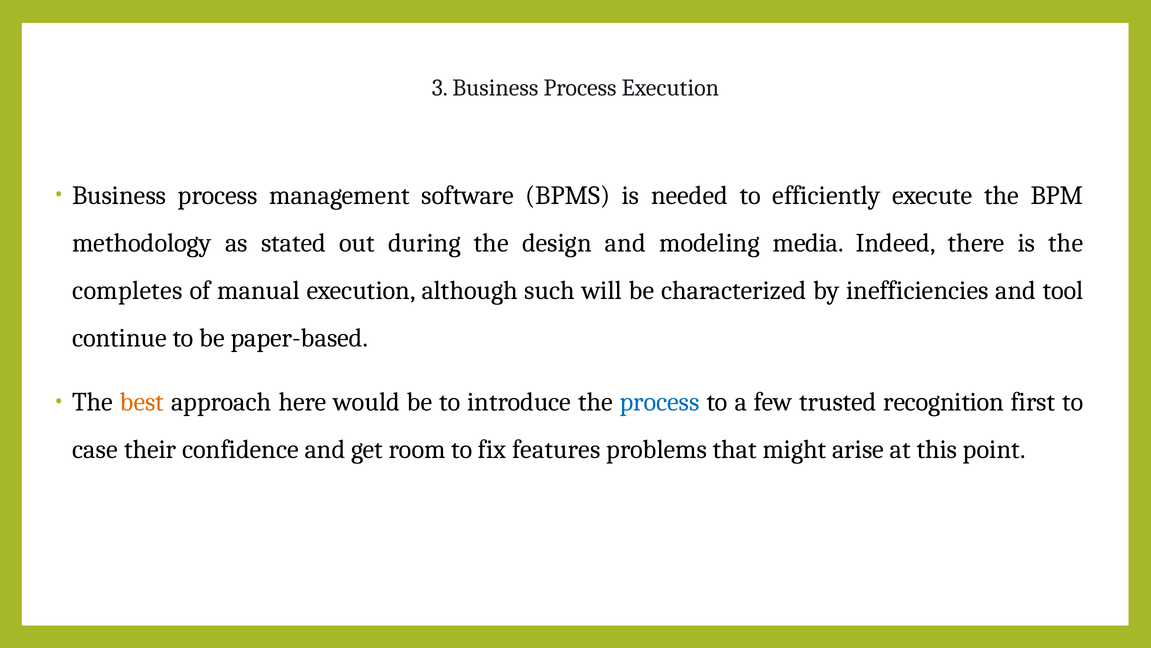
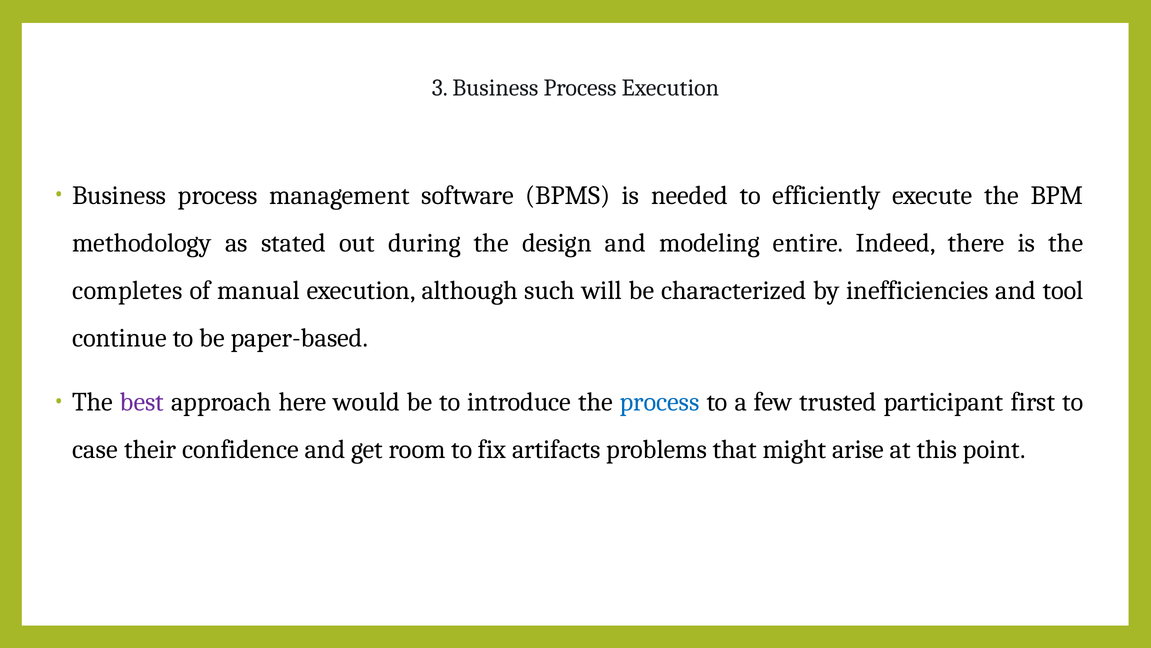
media: media -> entire
best colour: orange -> purple
recognition: recognition -> participant
features: features -> artifacts
